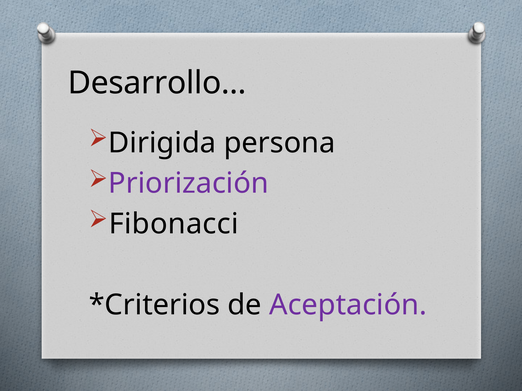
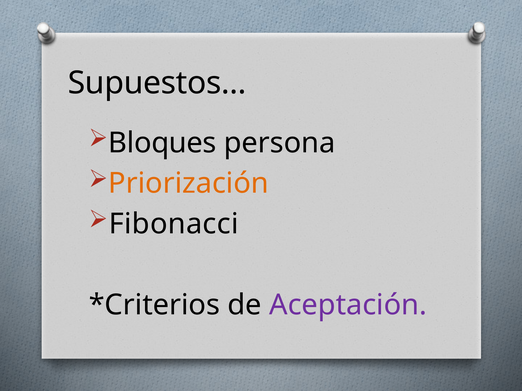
Desarrollo…: Desarrollo… -> Supuestos…
Dirigida: Dirigida -> Bloques
Priorización colour: purple -> orange
